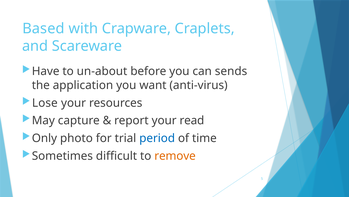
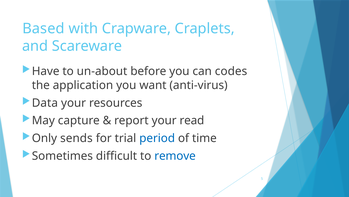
sends: sends -> codes
Lose: Lose -> Data
photo: photo -> sends
remove colour: orange -> blue
